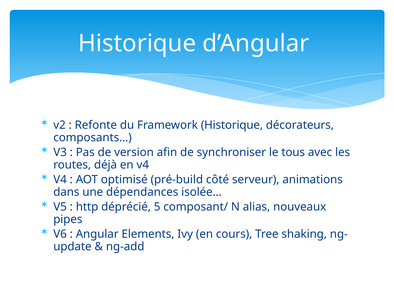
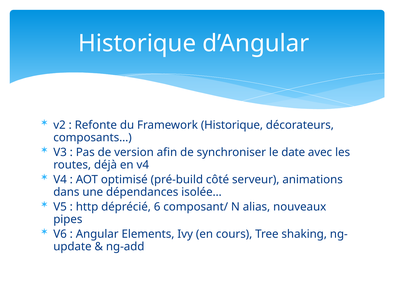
tous: tous -> date
5: 5 -> 6
